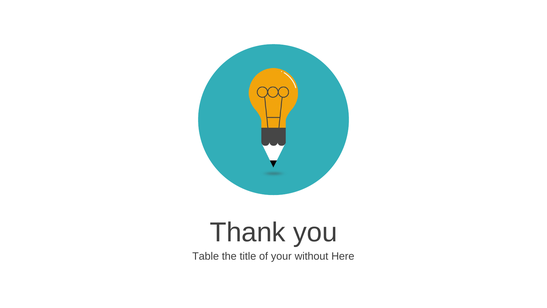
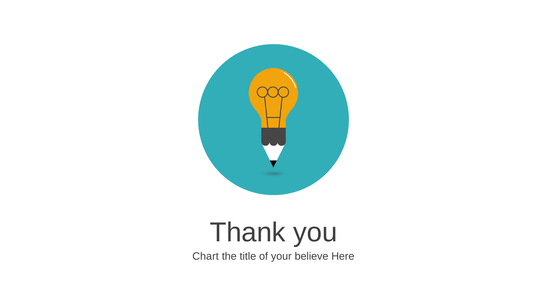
Table: Table -> Chart
without: without -> believe
